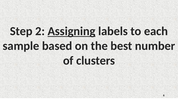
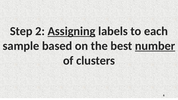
number underline: none -> present
